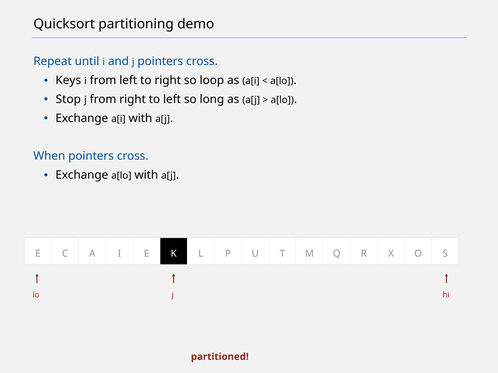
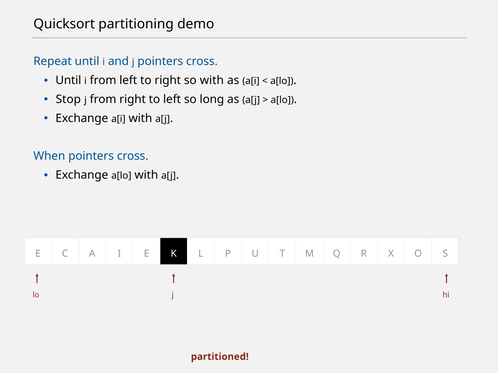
Keys at (68, 80): Keys -> Until
so loop: loop -> with
